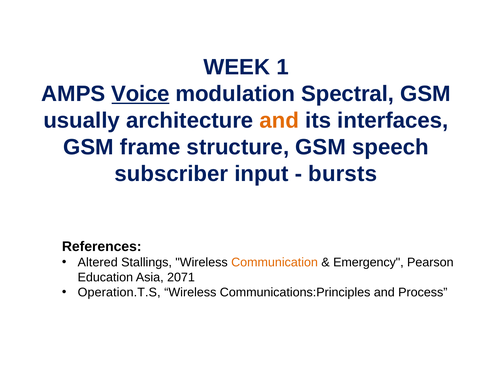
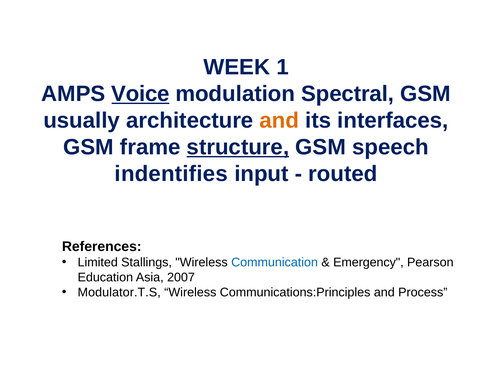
structure underline: none -> present
subscriber: subscriber -> indentifies
bursts: bursts -> routed
Altered: Altered -> Limited
Communication colour: orange -> blue
2071: 2071 -> 2007
Operation.T.S: Operation.T.S -> Modulator.T.S
